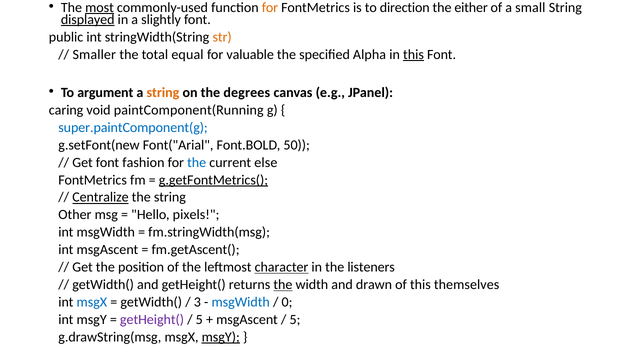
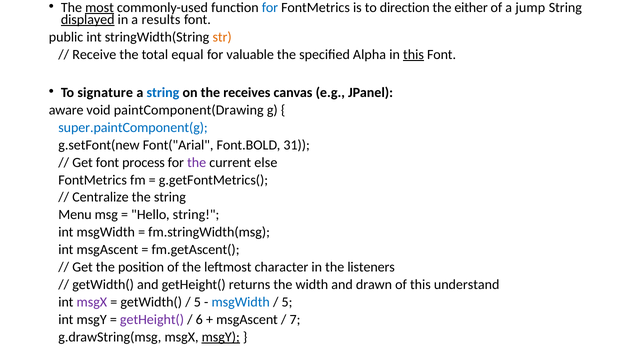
for at (270, 7) colour: orange -> blue
small: small -> jump
slightly: slightly -> results
Smaller: Smaller -> Receive
argument: argument -> signature
string at (163, 92) colour: orange -> blue
degrees: degrees -> receives
caring: caring -> aware
paintComponent(Running: paintComponent(Running -> paintComponent(Drawing
50: 50 -> 31
fashion: fashion -> process
the at (197, 162) colour: blue -> purple
g.getFontMetrics( underline: present -> none
Centralize underline: present -> none
Other: Other -> Menu
Hello pixels: pixels -> string
character underline: present -> none
the at (283, 284) underline: present -> none
themselves: themselves -> understand
msgX at (92, 302) colour: blue -> purple
3 at (197, 302): 3 -> 5
0 at (287, 302): 0 -> 5
5 at (199, 319): 5 -> 6
5 at (295, 319): 5 -> 7
